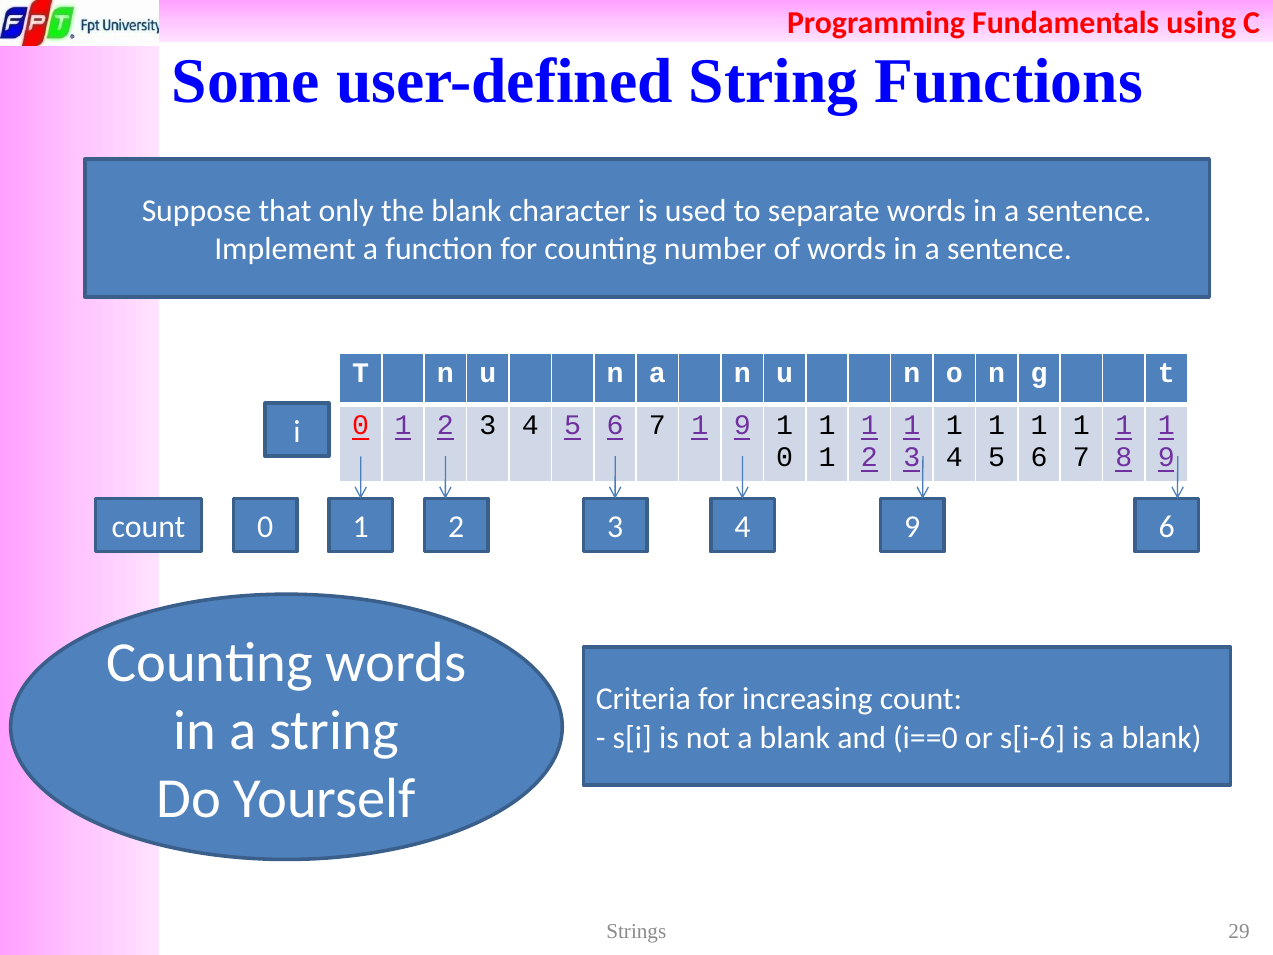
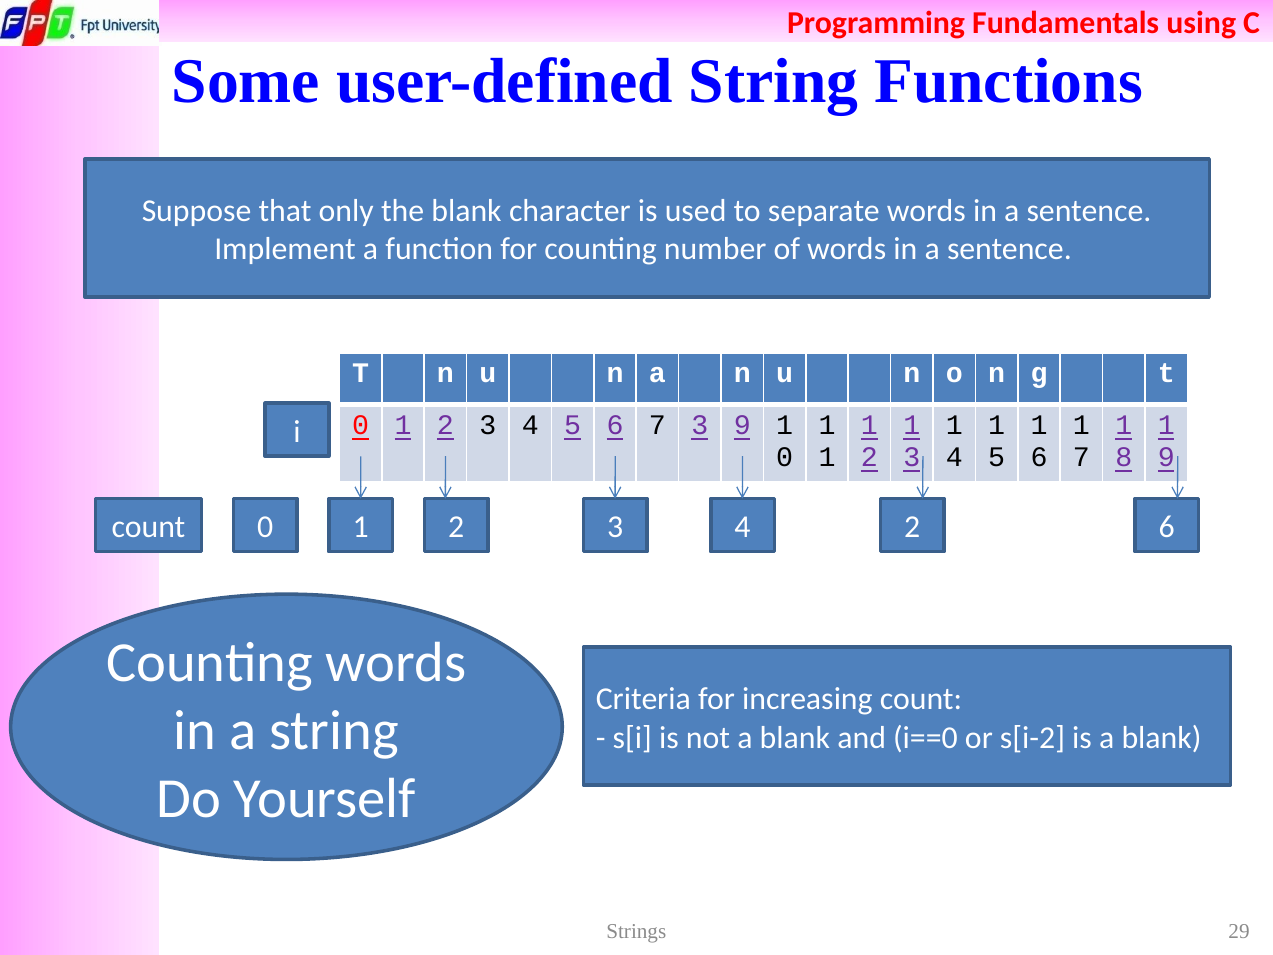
6 7 1: 1 -> 3
4 9: 9 -> 2
s[i-6: s[i-6 -> s[i-2
